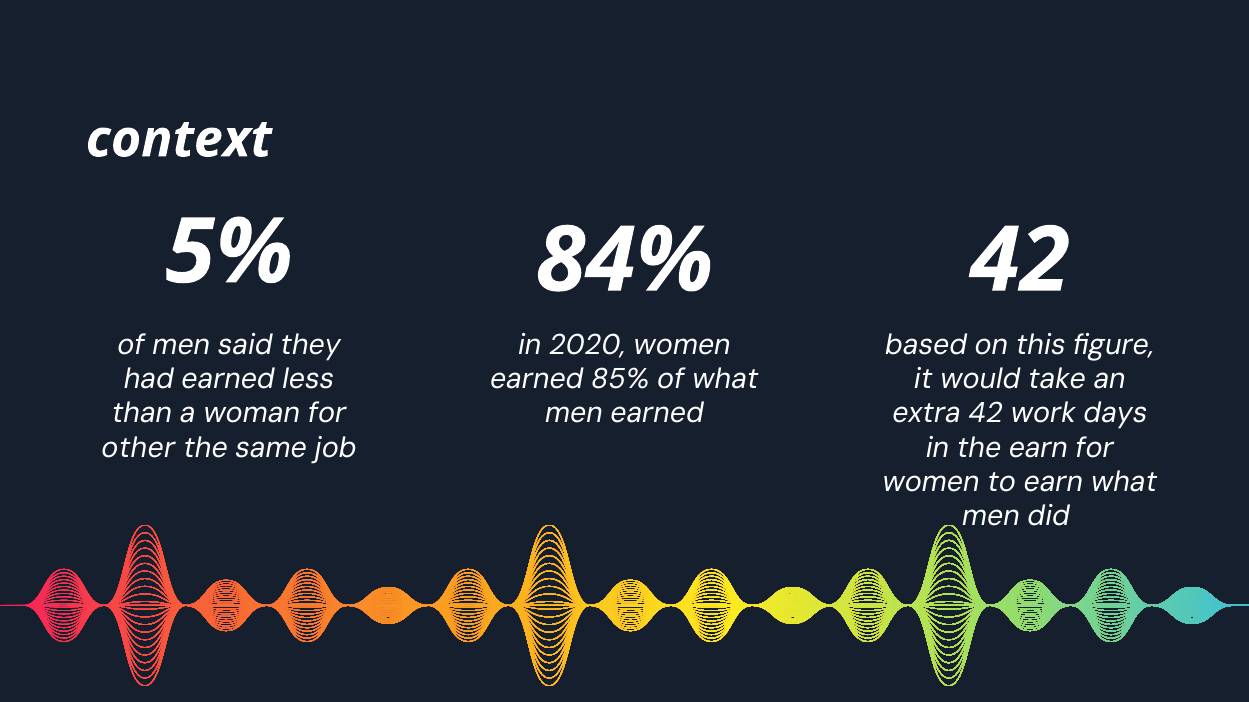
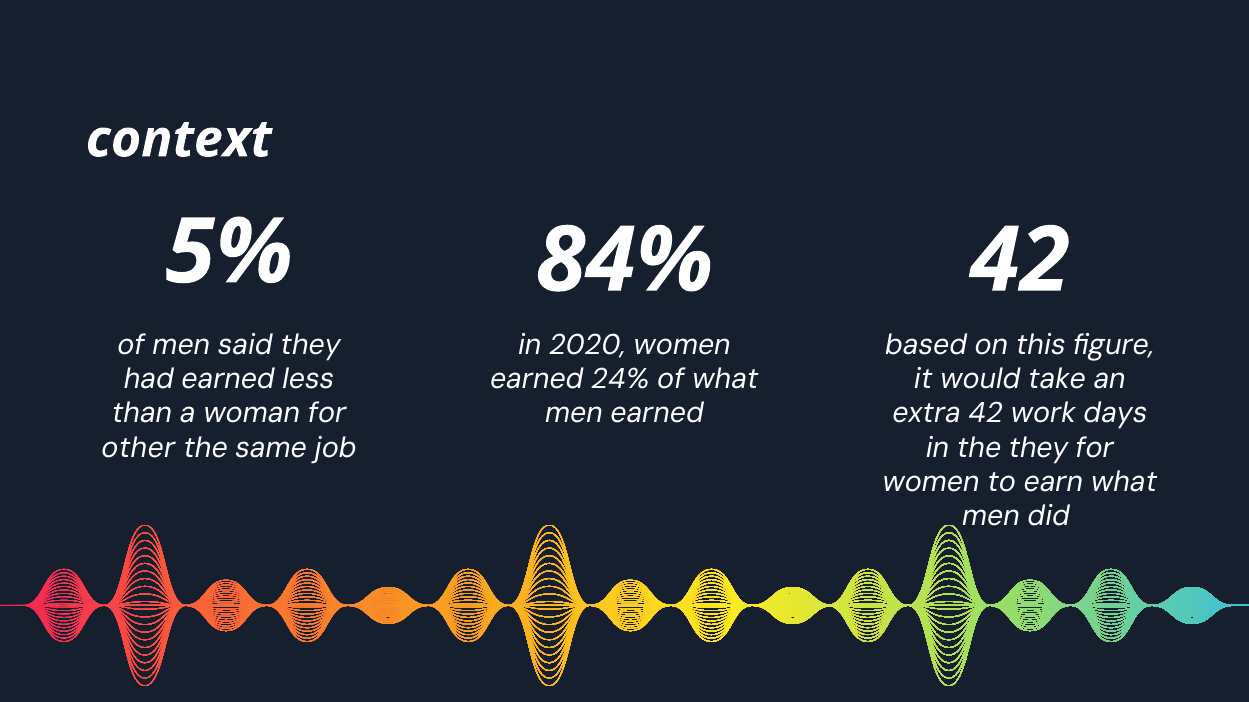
85%: 85% -> 24%
the earn: earn -> they
